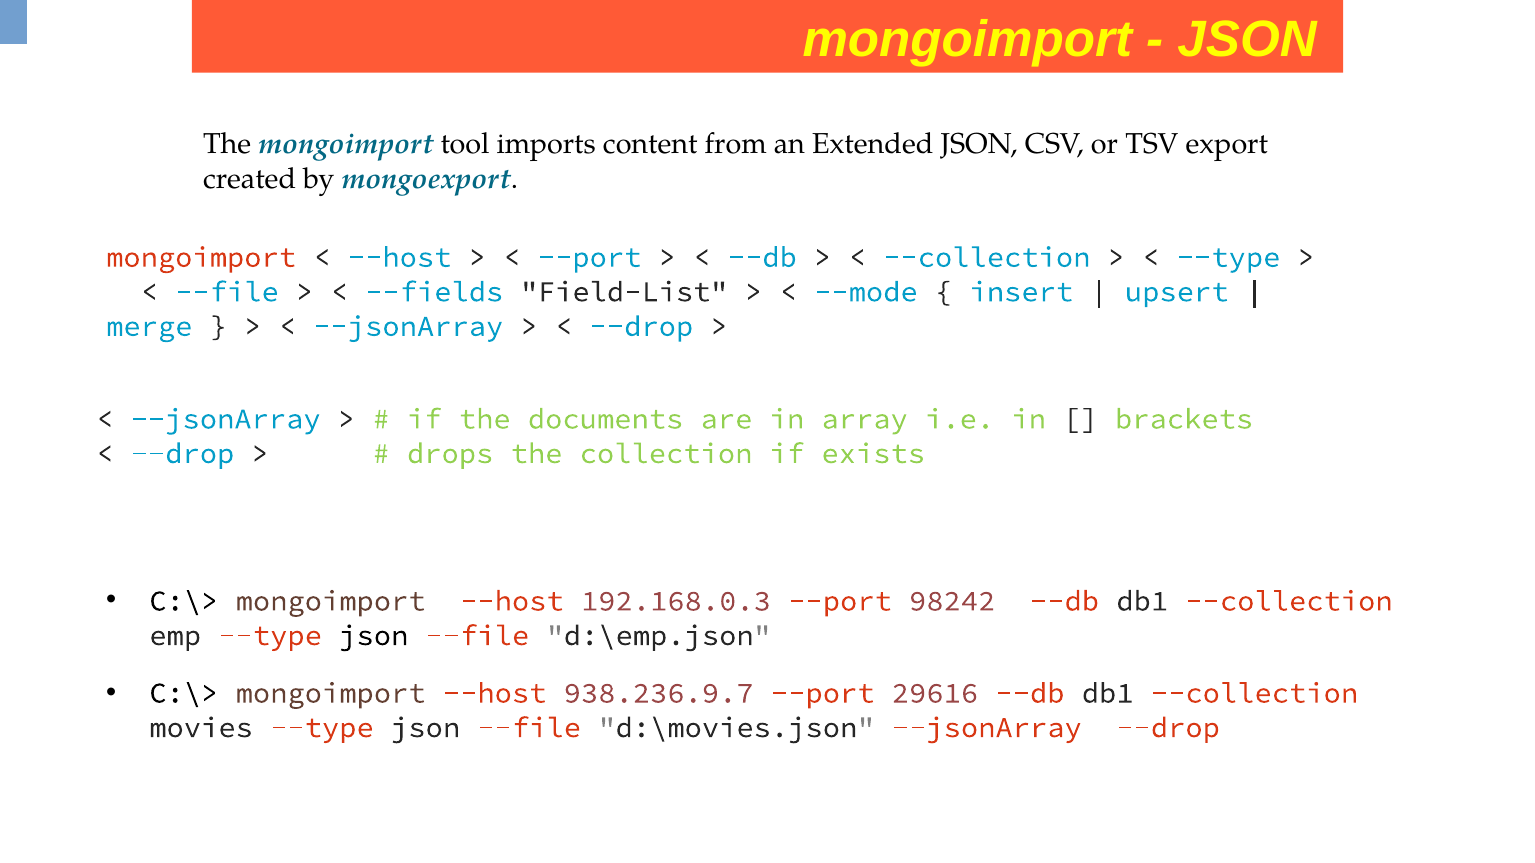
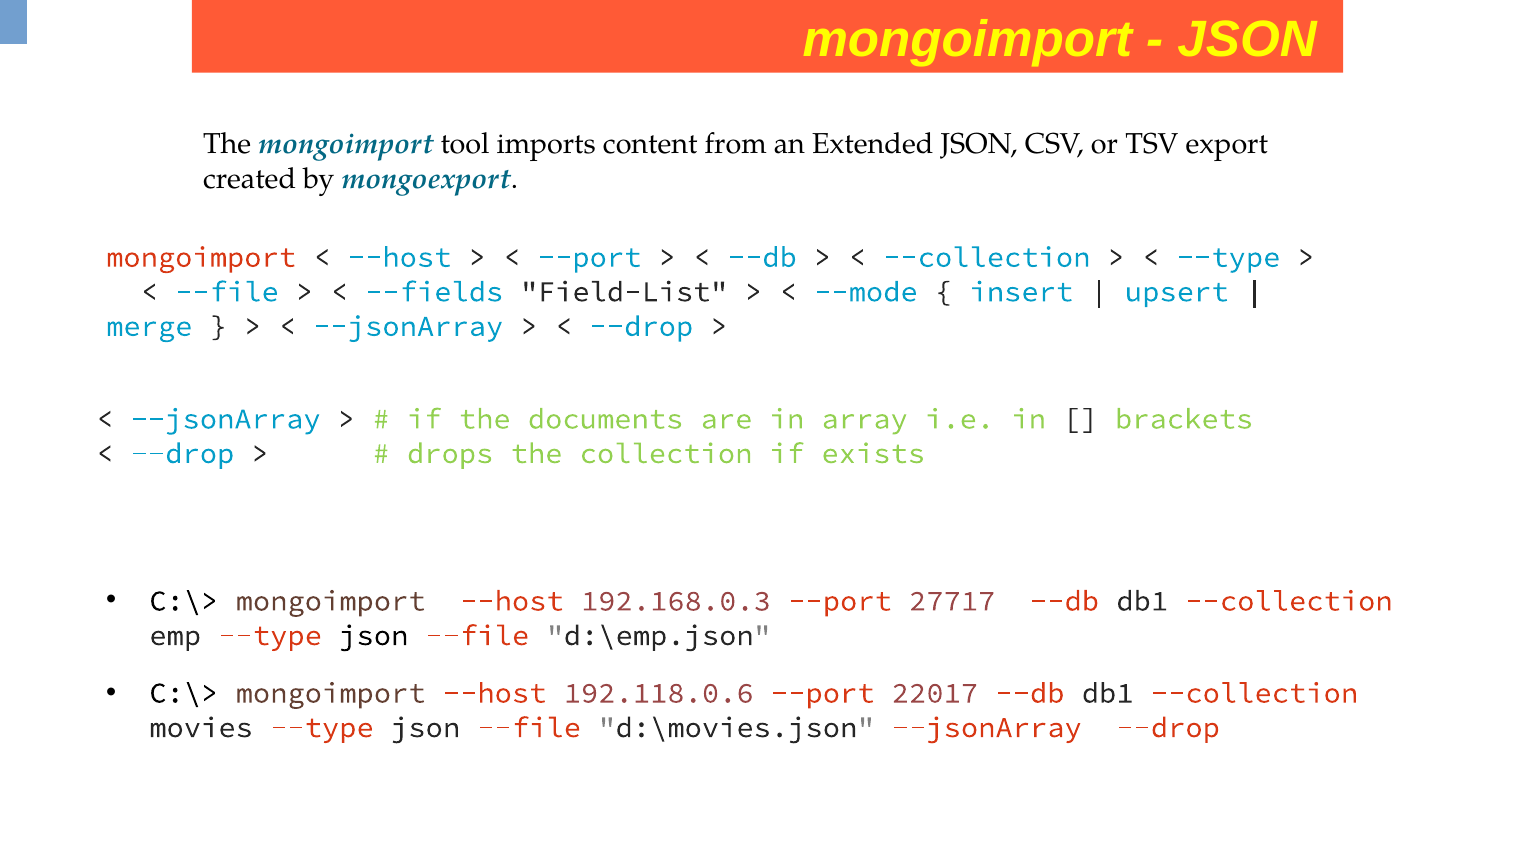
98242: 98242 -> 27717
938.236.9.7: 938.236.9.7 -> 192.118.0.6
29616: 29616 -> 22017
